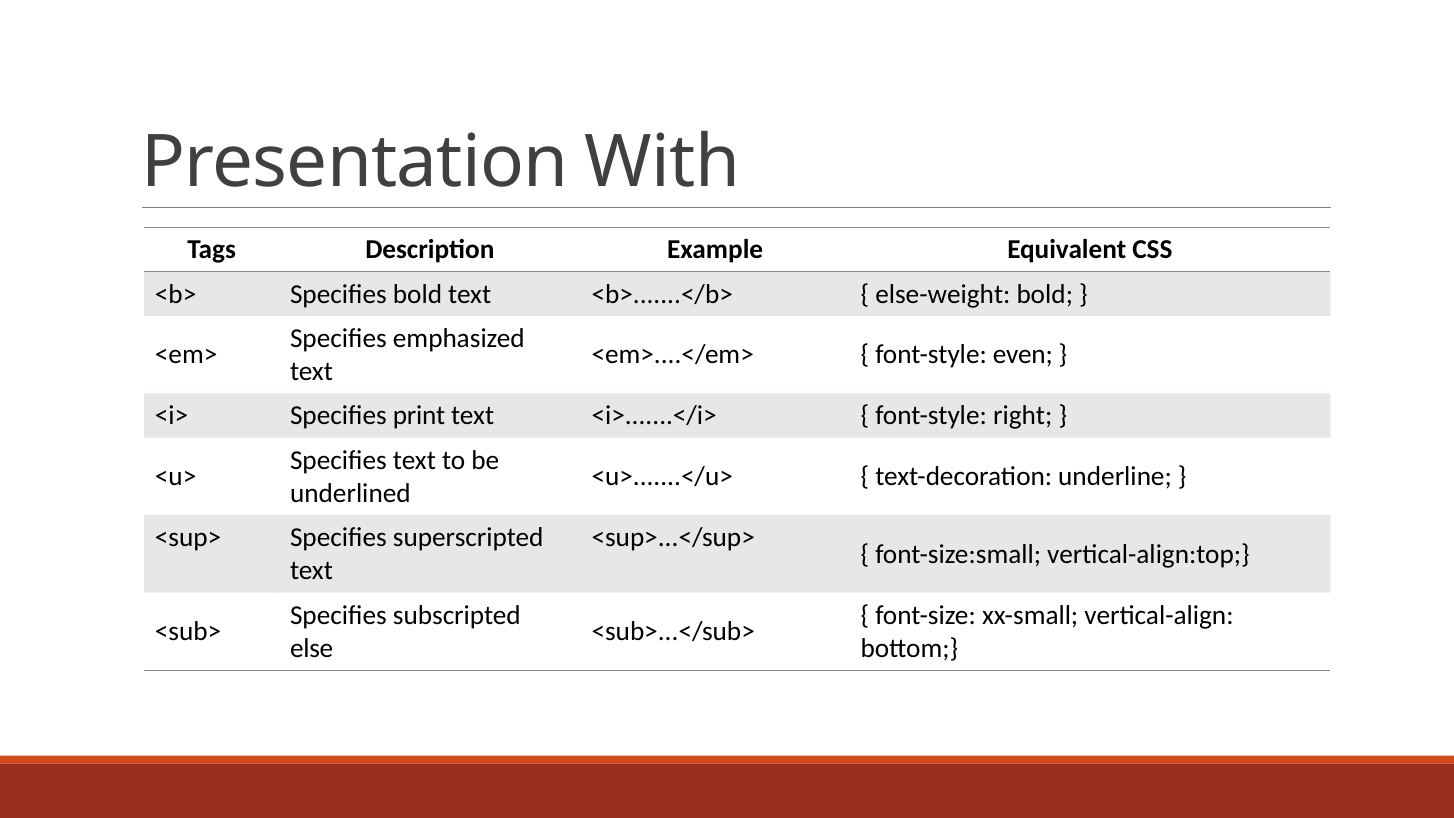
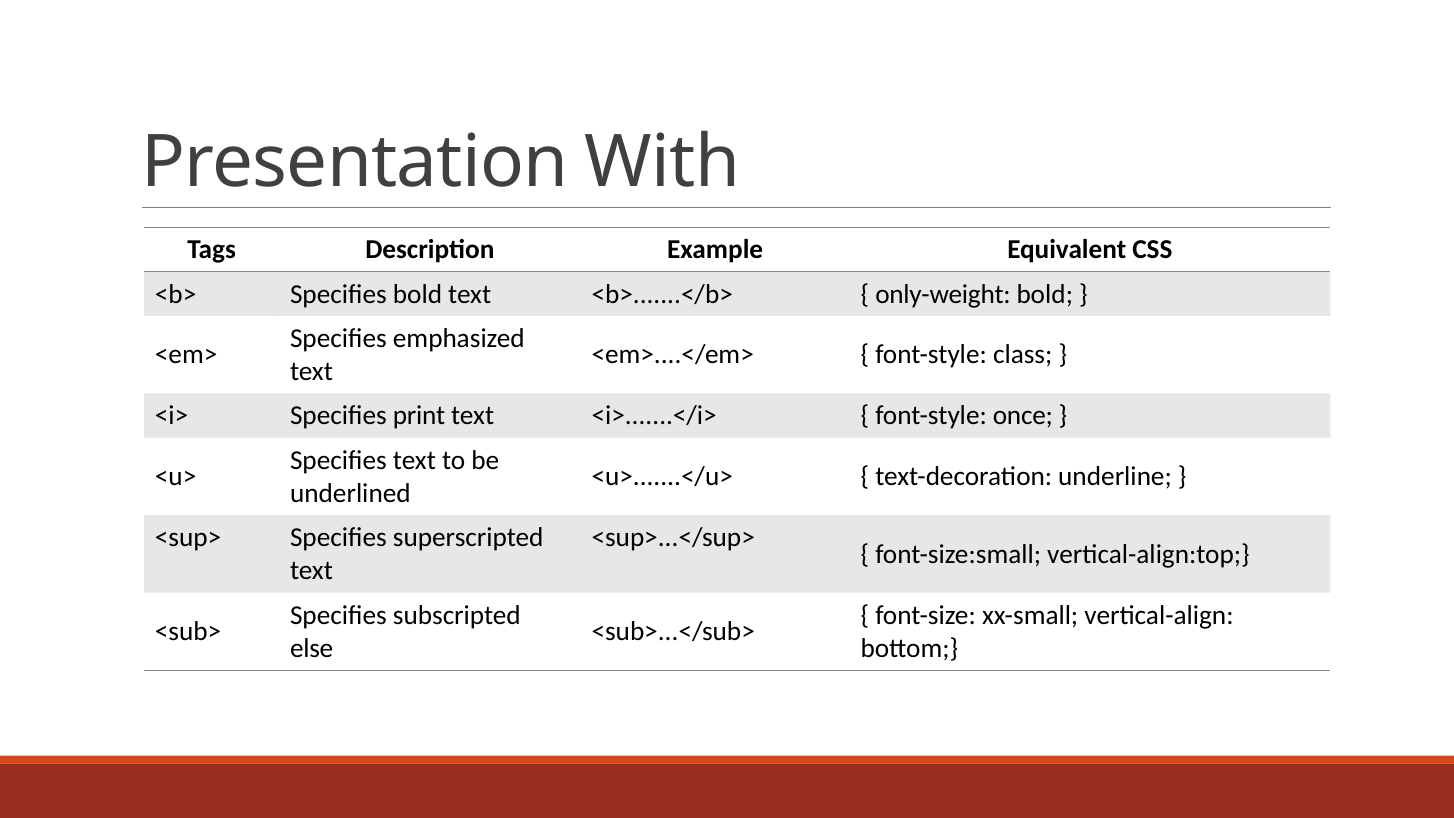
else-weight: else-weight -> only-weight
even: even -> class
right: right -> once
